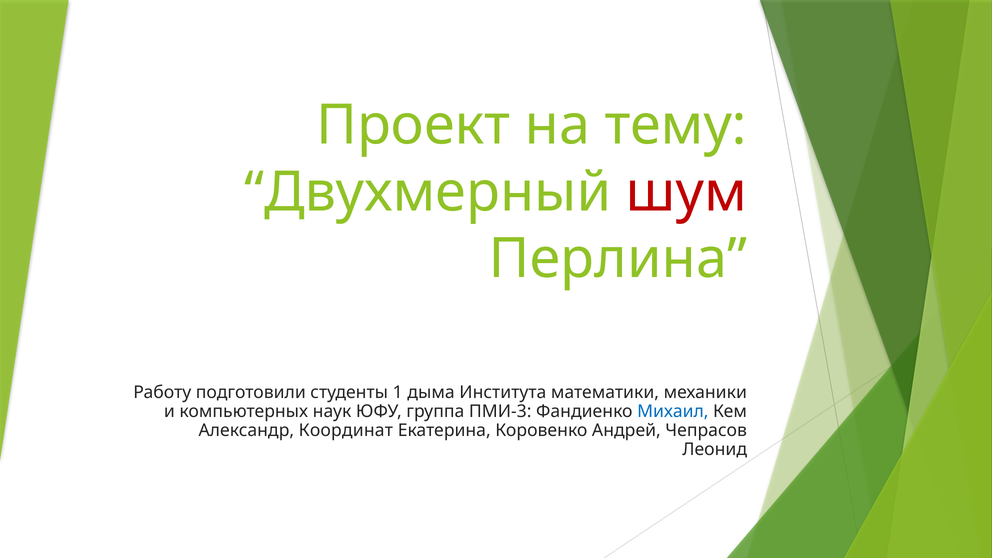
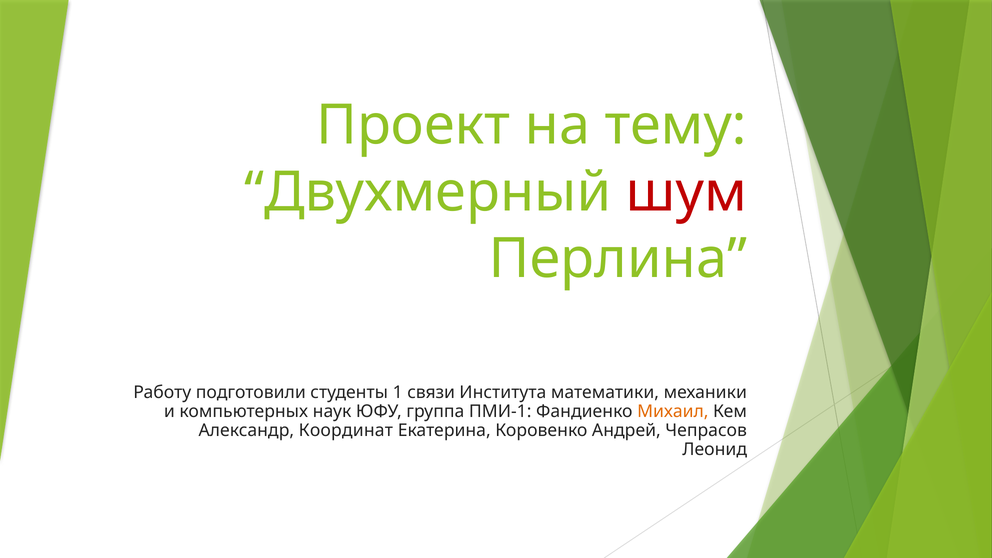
дыма: дыма -> связи
ПМИ-3: ПМИ-3 -> ПМИ-1
Михаил colour: blue -> orange
